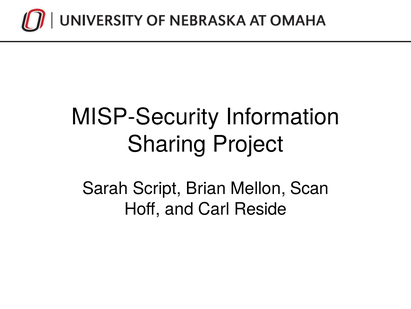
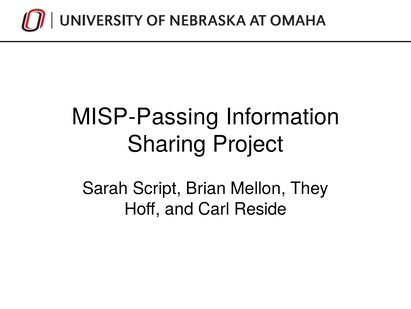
MISP-Security: MISP-Security -> MISP-Passing
Scan: Scan -> They
